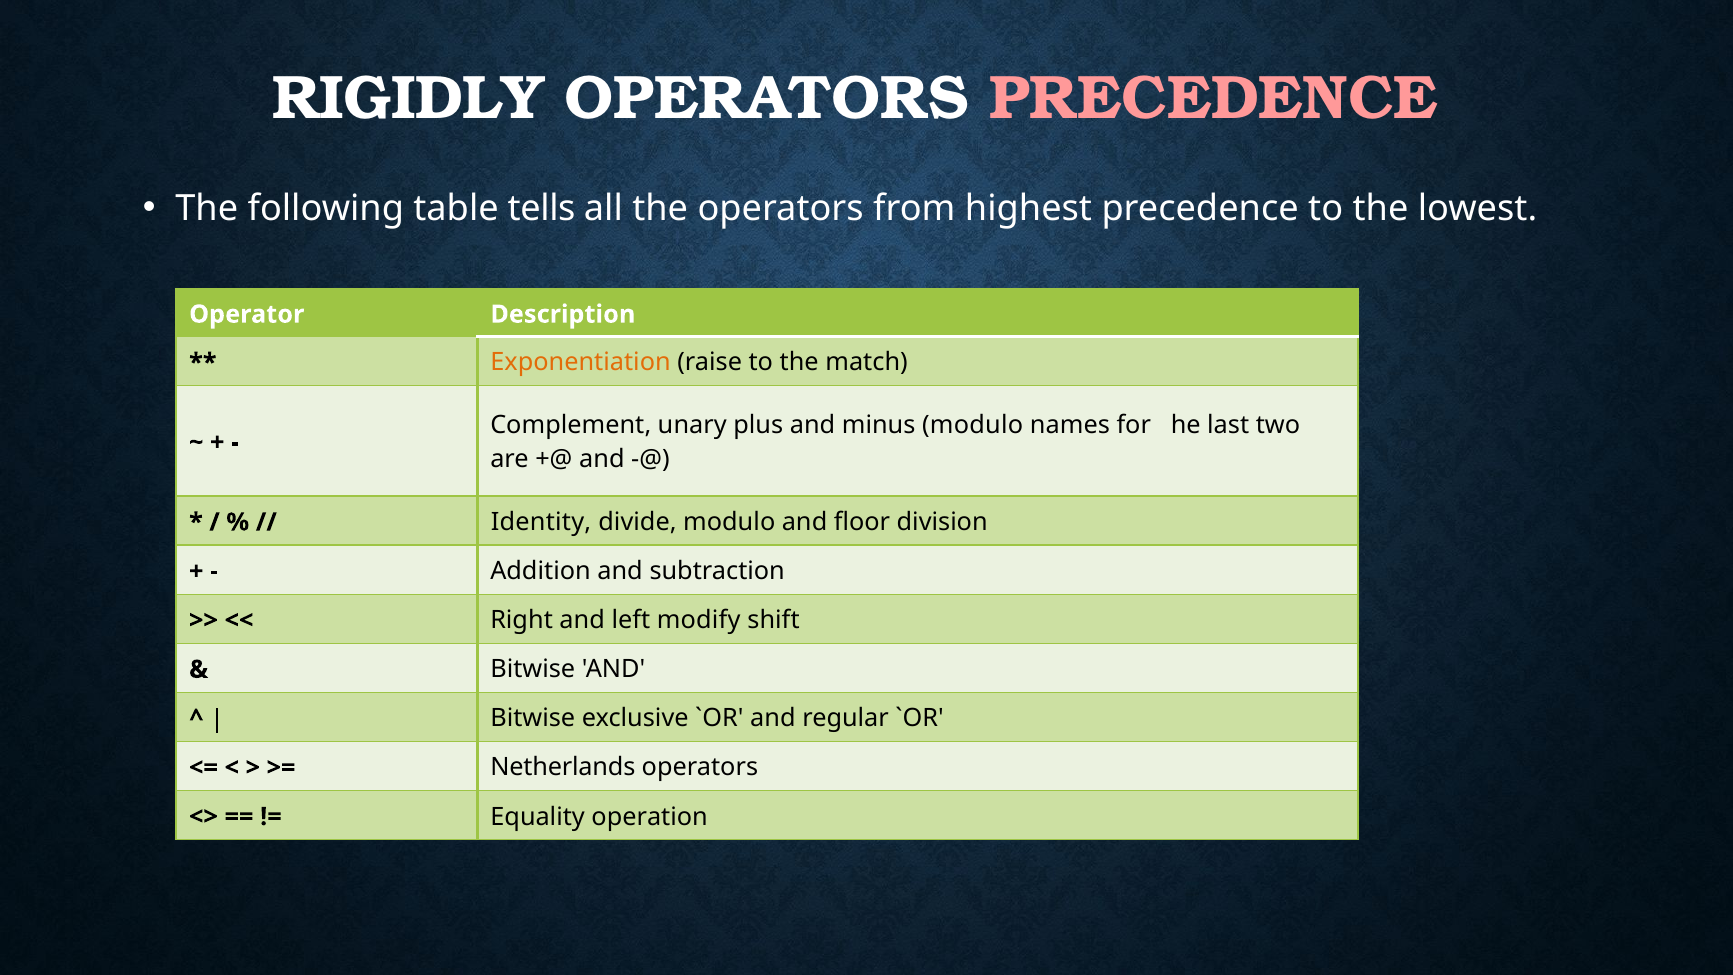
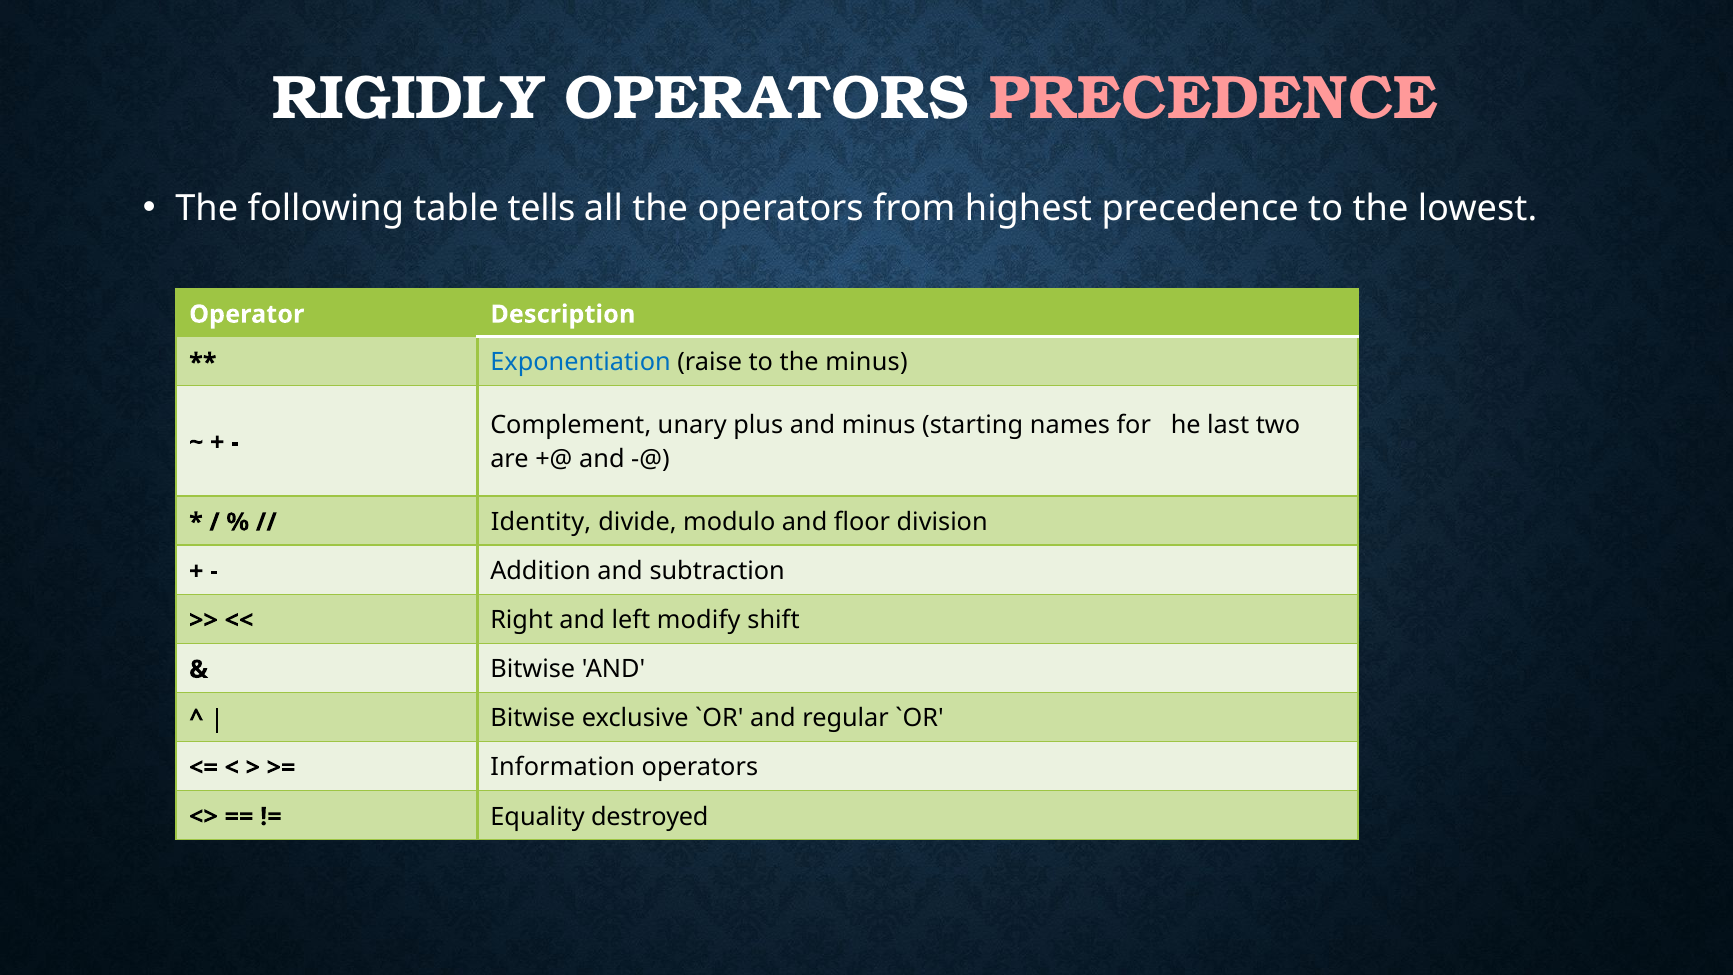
Exponentiation colour: orange -> blue
the match: match -> minus
minus modulo: modulo -> starting
Netherlands: Netherlands -> Information
operation: operation -> destroyed
